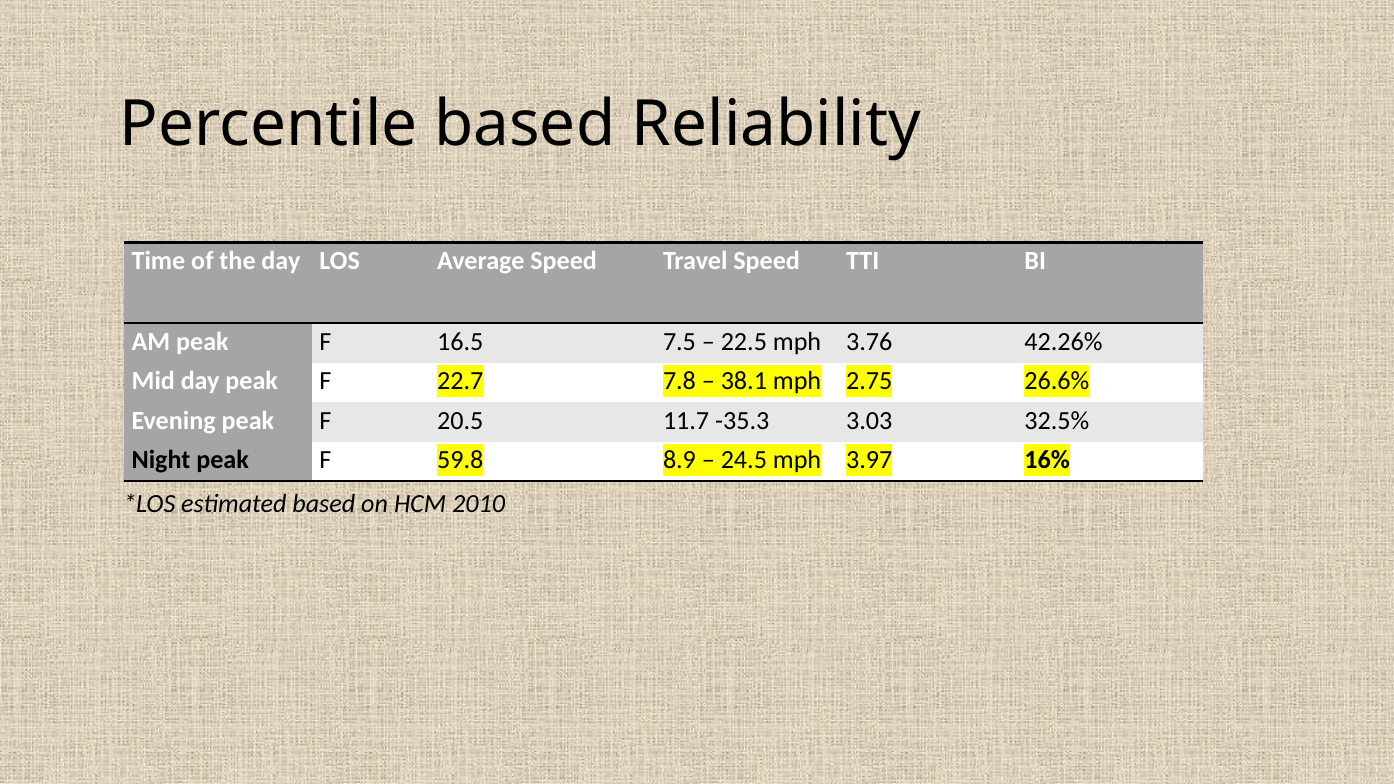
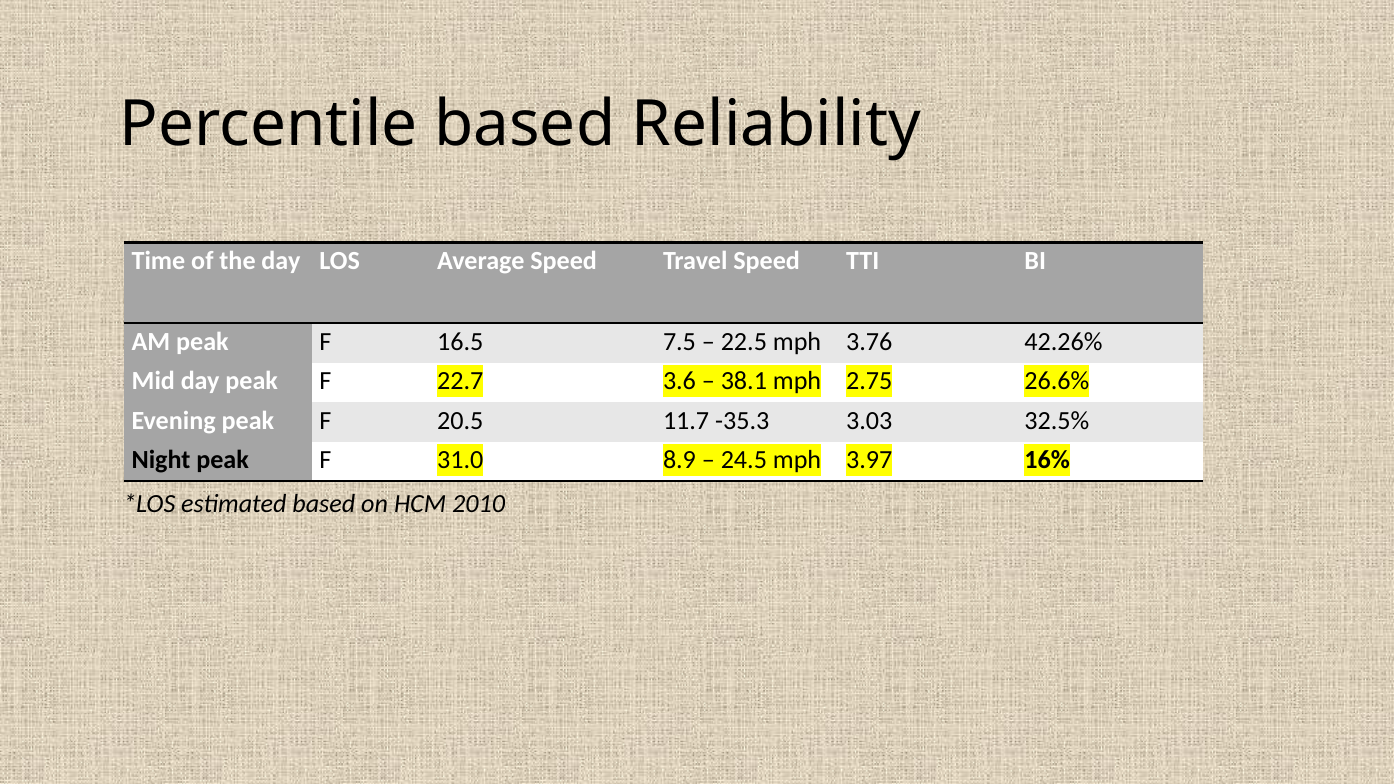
7.8: 7.8 -> 3.6
59.8: 59.8 -> 31.0
